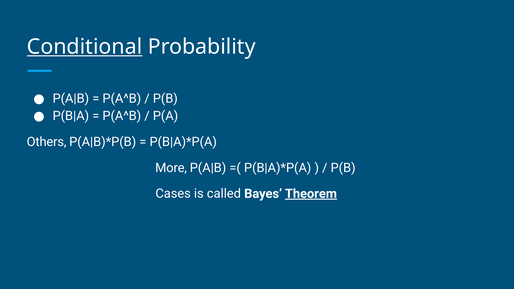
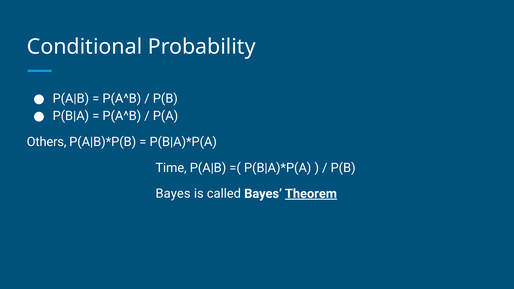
Conditional underline: present -> none
More: More -> Time
Cases at (173, 194): Cases -> Bayes
